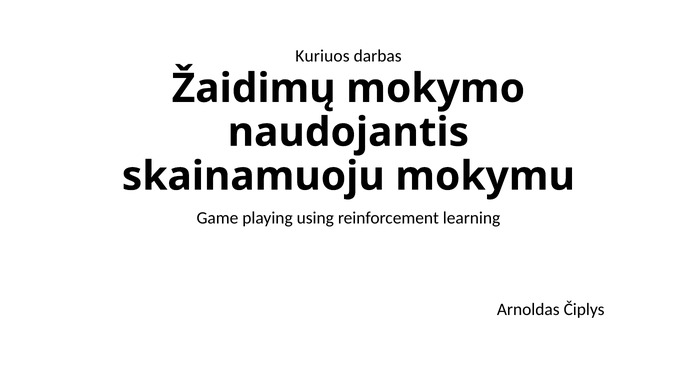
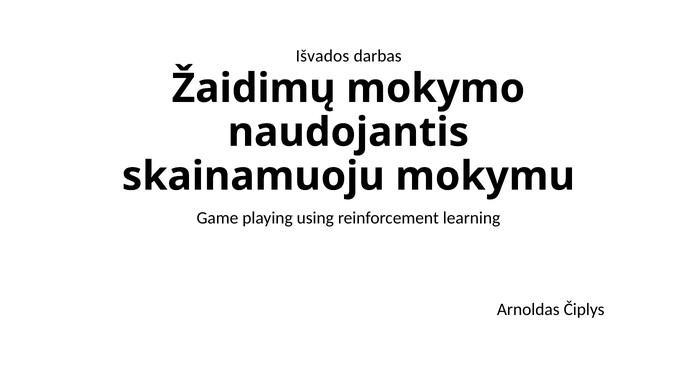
Kuriuos: Kuriuos -> Išvados
